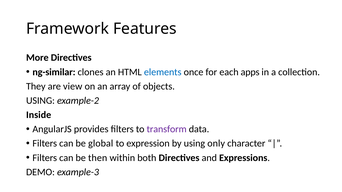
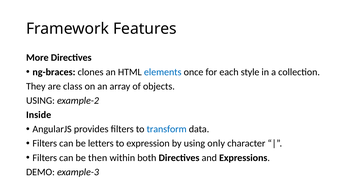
ng-similar: ng-similar -> ng-braces
apps: apps -> style
view: view -> class
transform colour: purple -> blue
global: global -> letters
